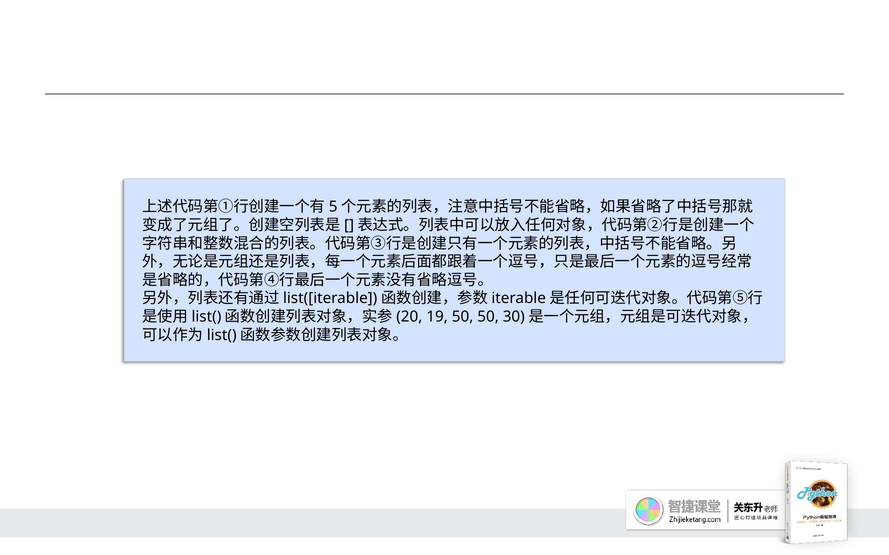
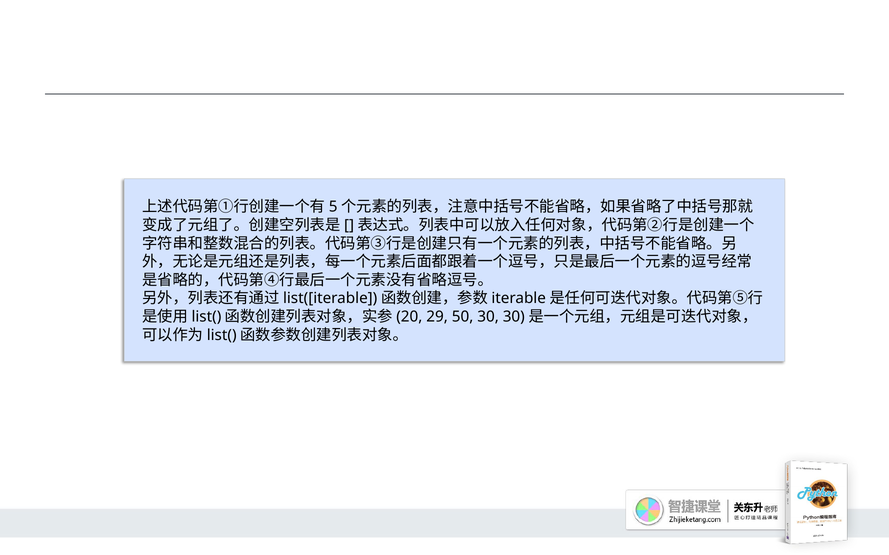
19: 19 -> 29
50 50: 50 -> 30
